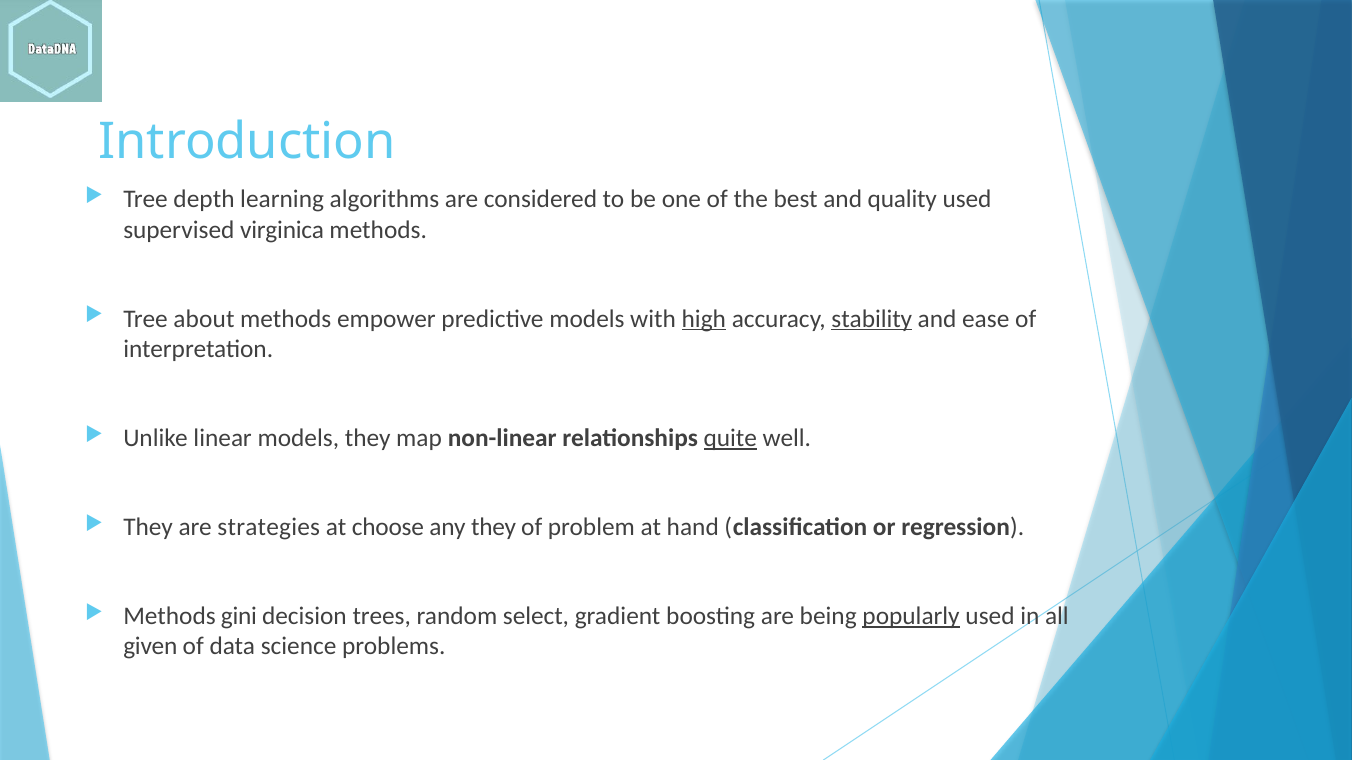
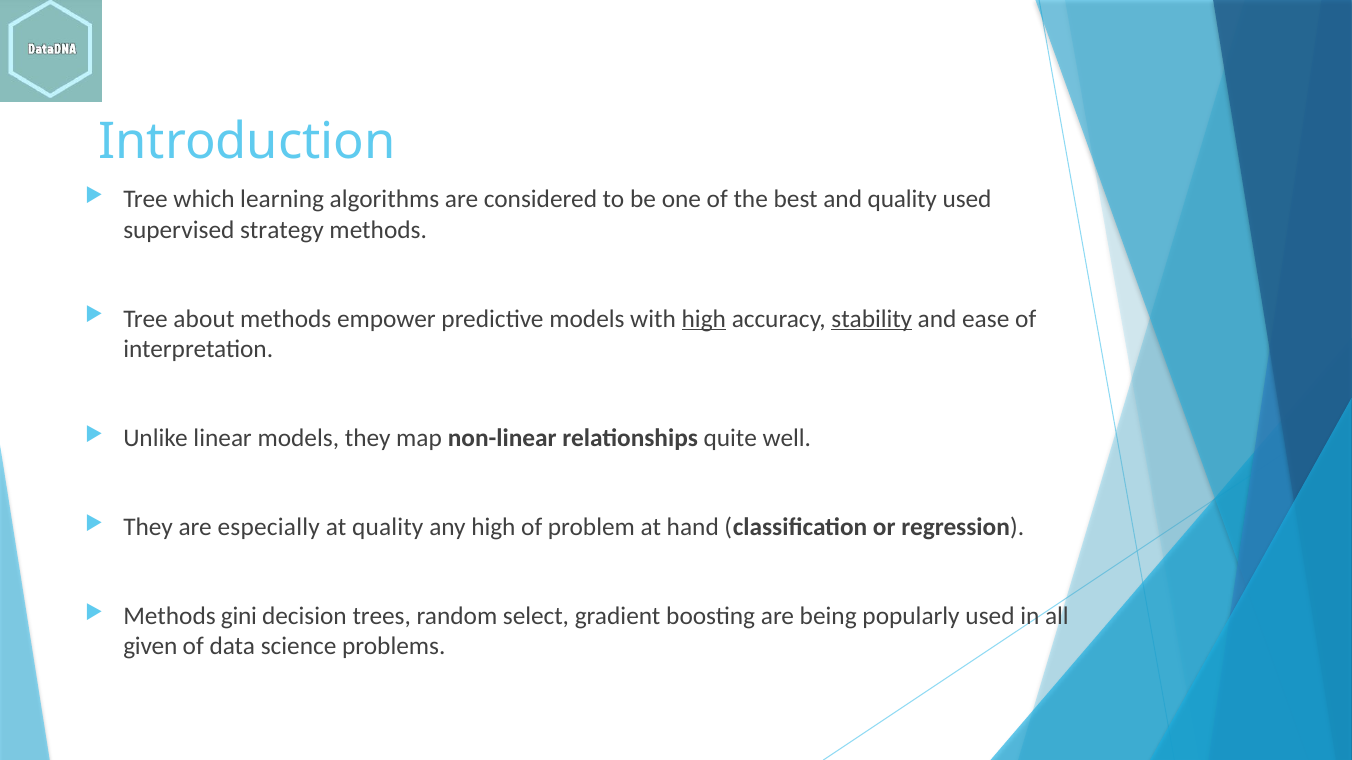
depth: depth -> which
virginica: virginica -> strategy
quite underline: present -> none
strategies: strategies -> especially
at choose: choose -> quality
any they: they -> high
popularly underline: present -> none
